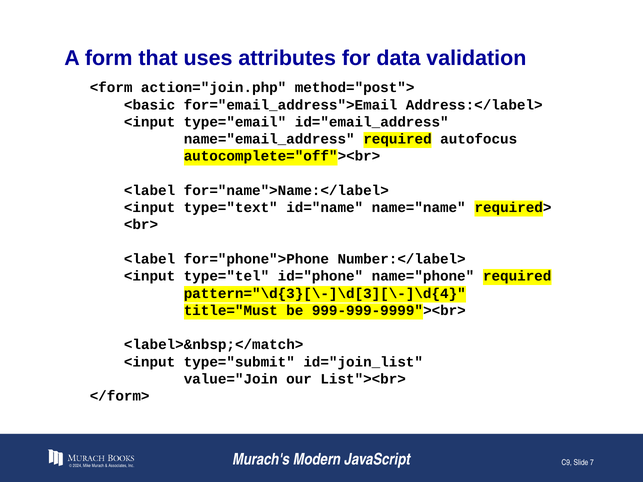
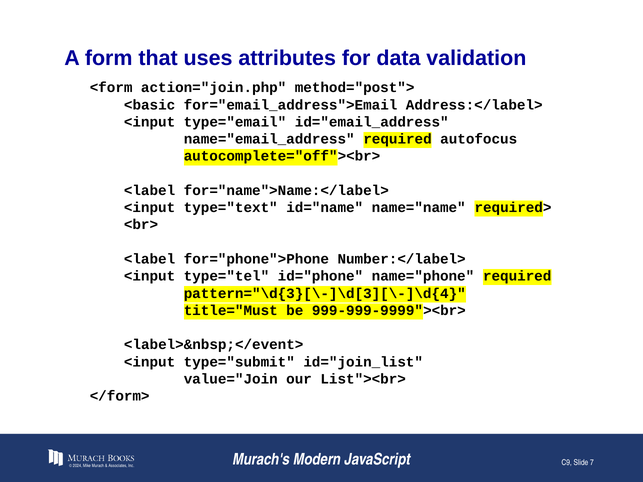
<label>&nbsp;</match>: <label>&nbsp;</match> -> <label>&nbsp;</event>
